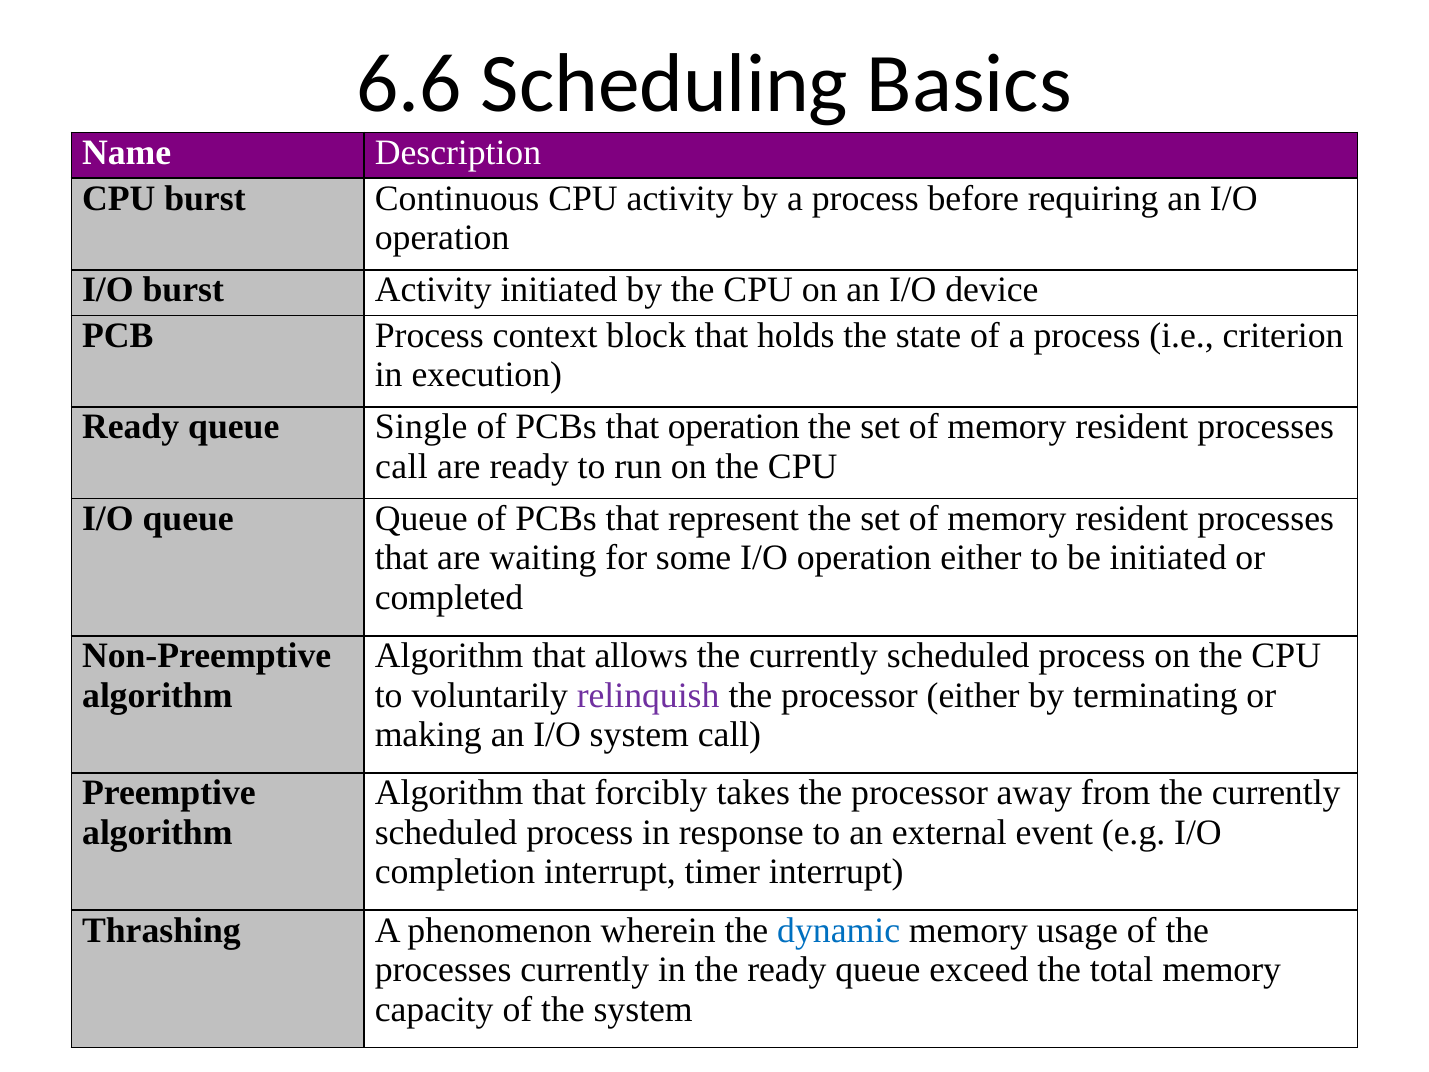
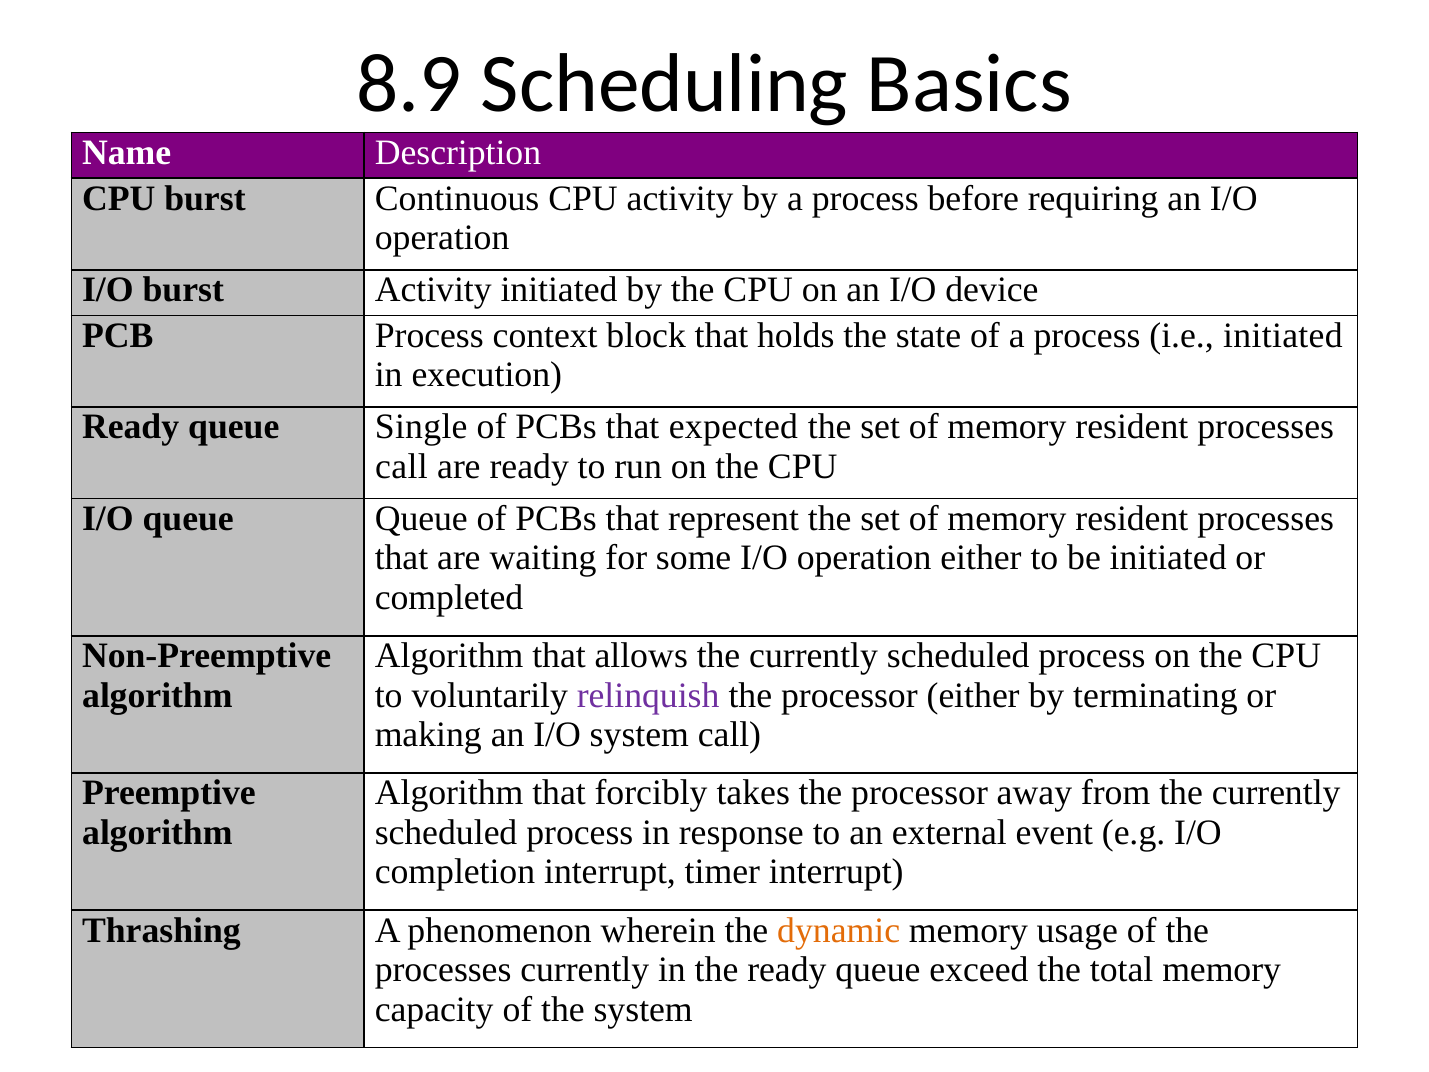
6.6: 6.6 -> 8.9
i.e criterion: criterion -> initiated
that operation: operation -> expected
dynamic colour: blue -> orange
